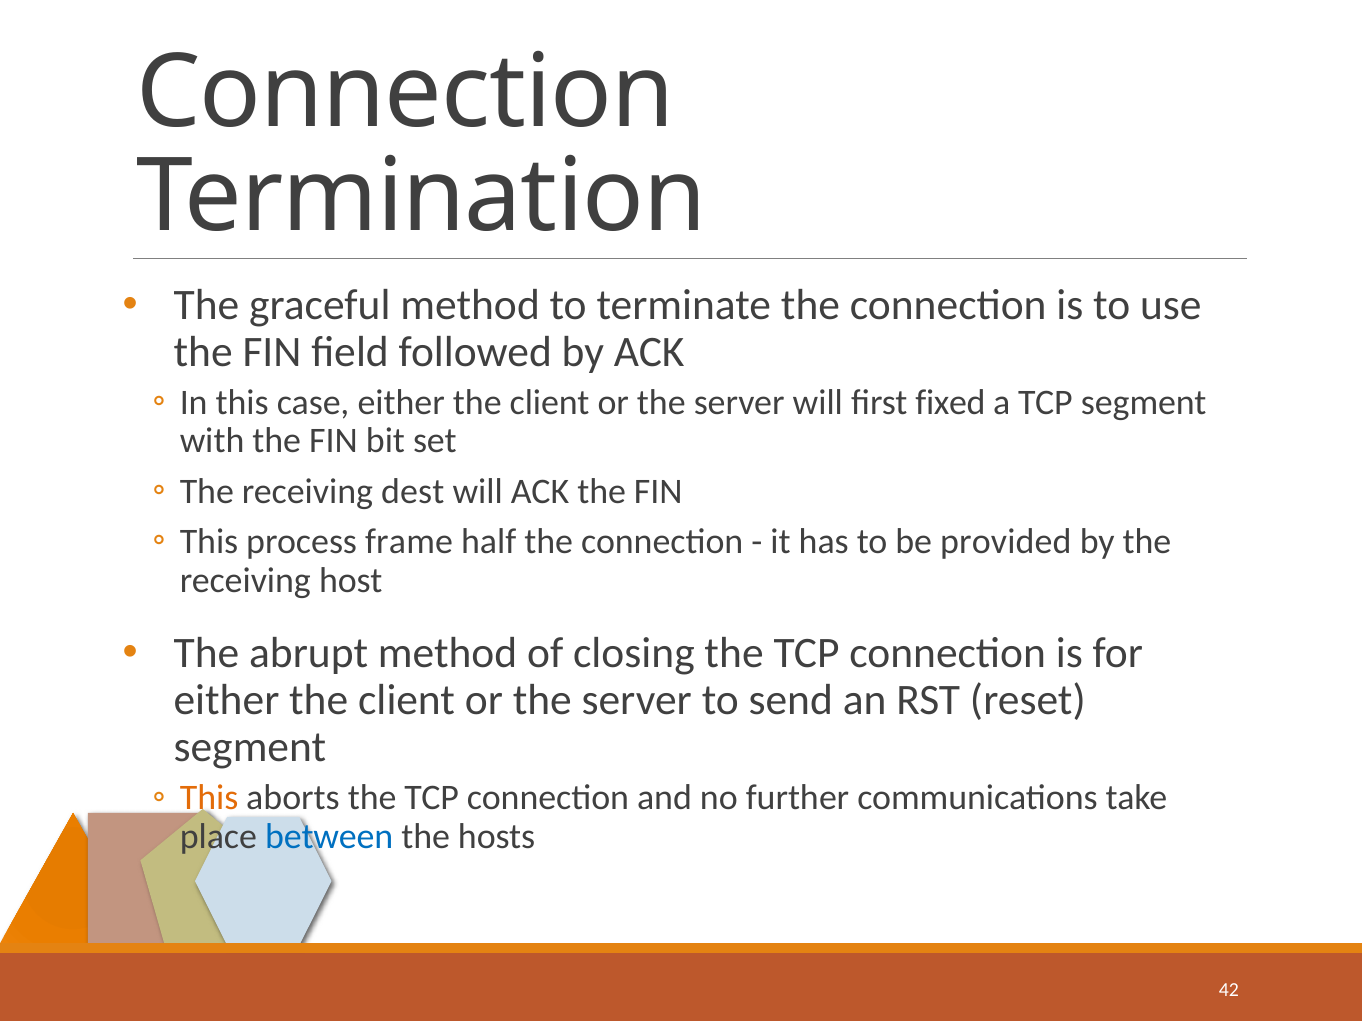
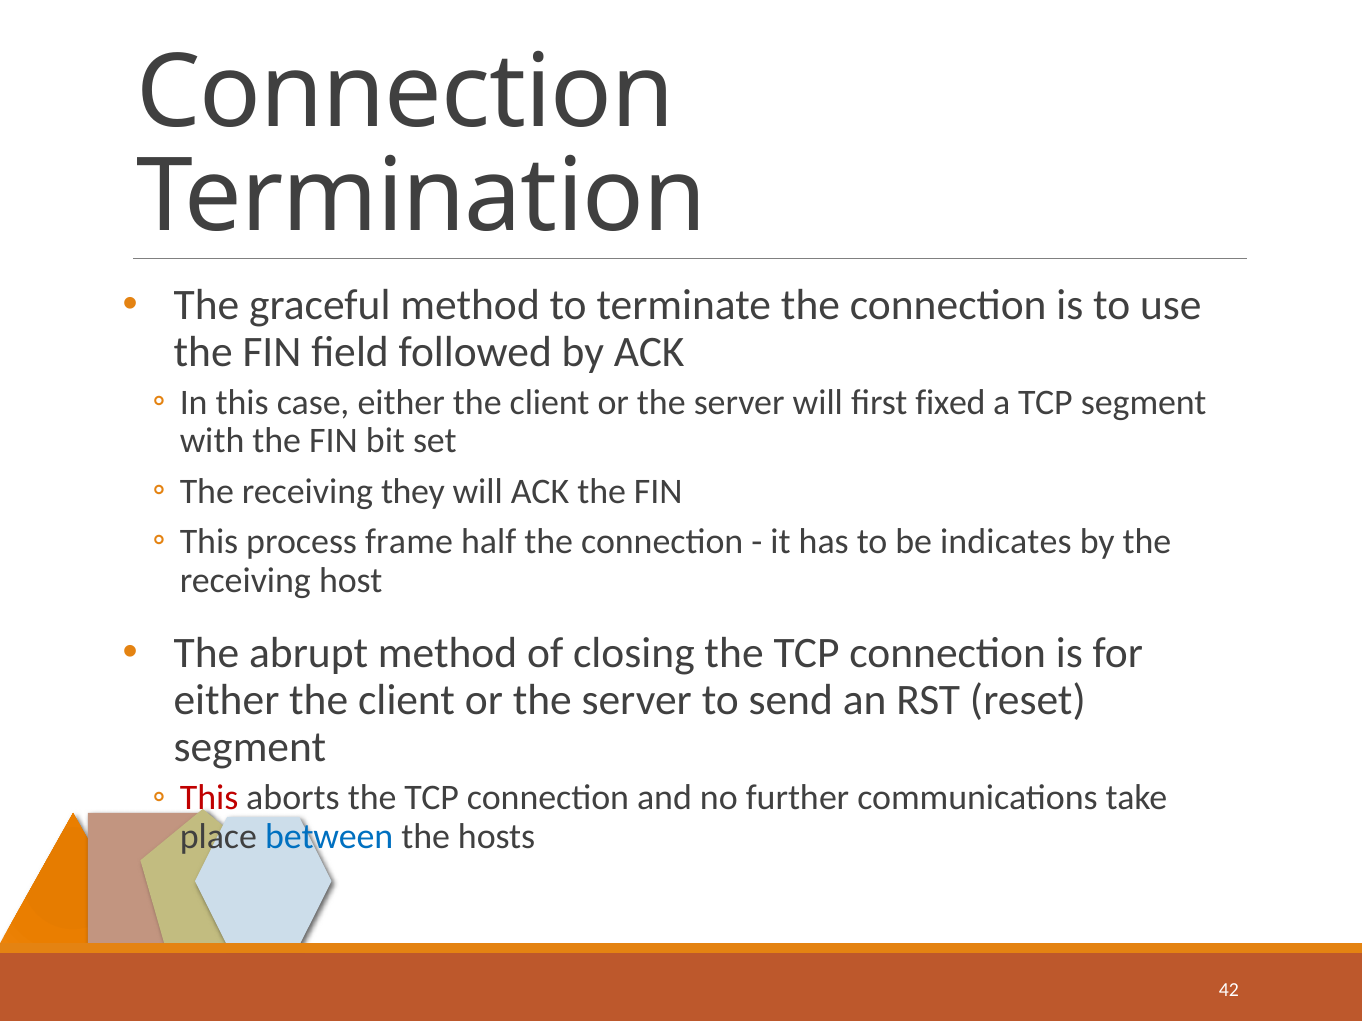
dest: dest -> they
provided: provided -> indicates
This at (209, 798) colour: orange -> red
